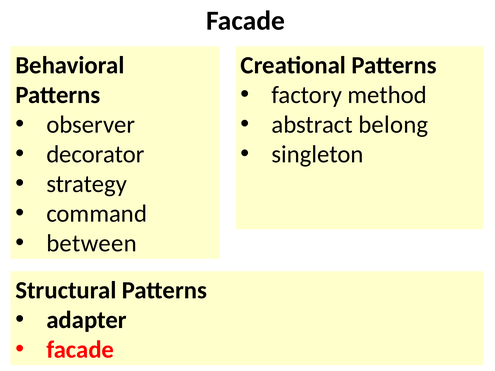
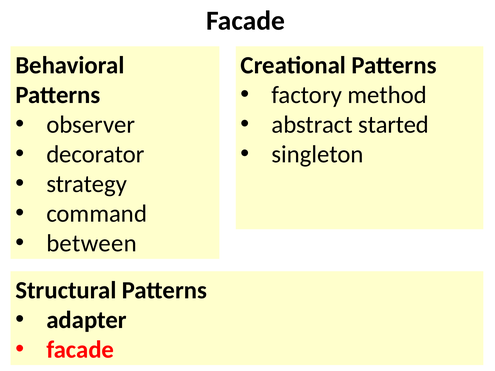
belong: belong -> started
